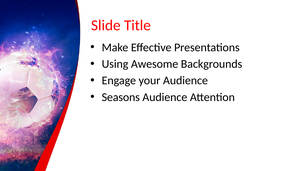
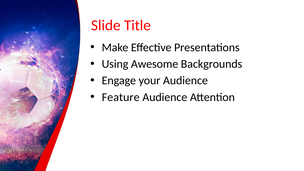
Seasons: Seasons -> Feature
